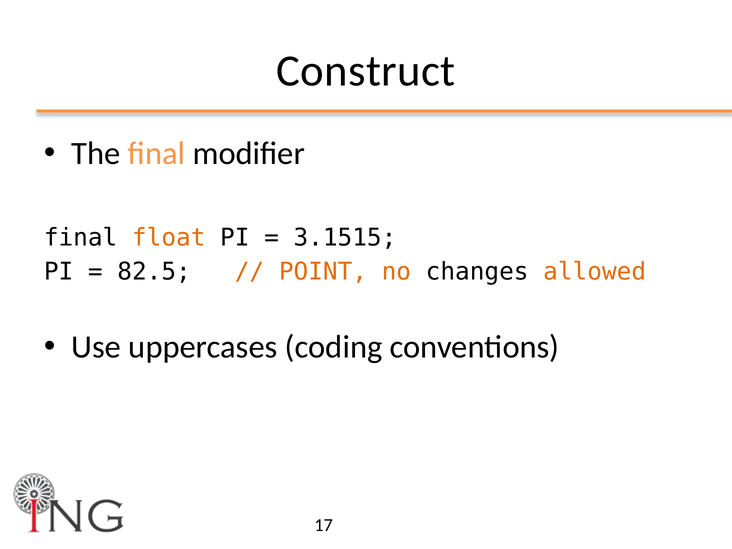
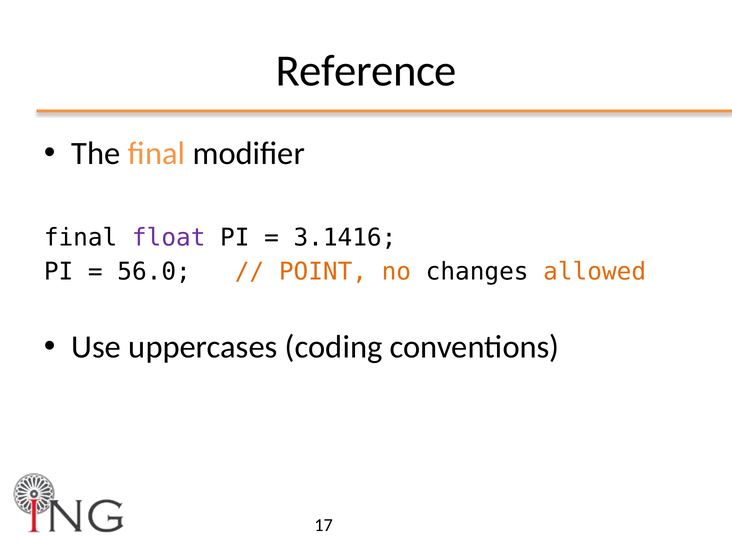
Construct: Construct -> Reference
float colour: orange -> purple
3.1515: 3.1515 -> 3.1416
82.5: 82.5 -> 56.0
